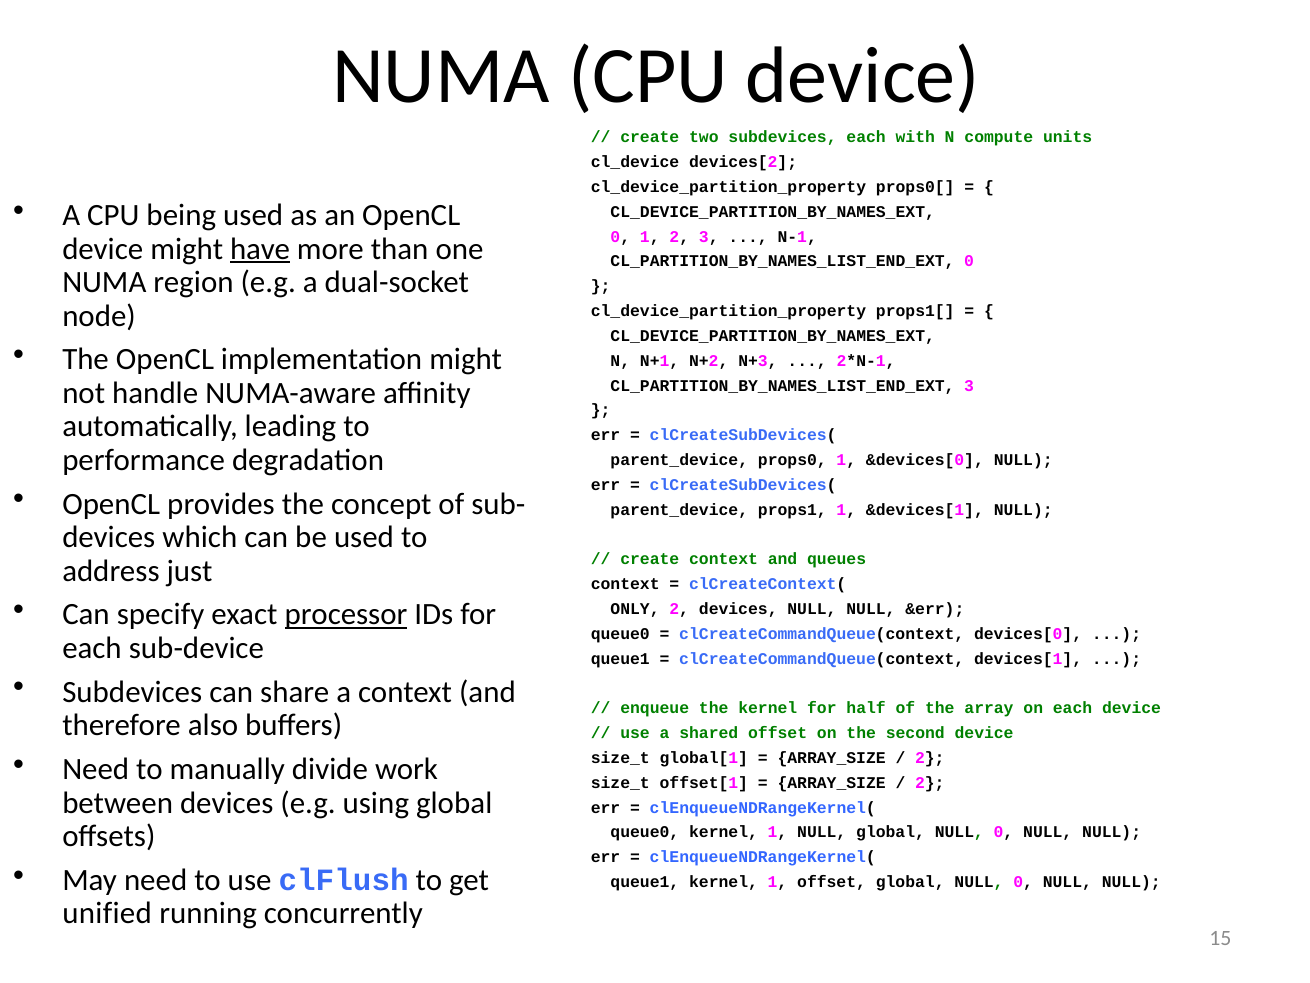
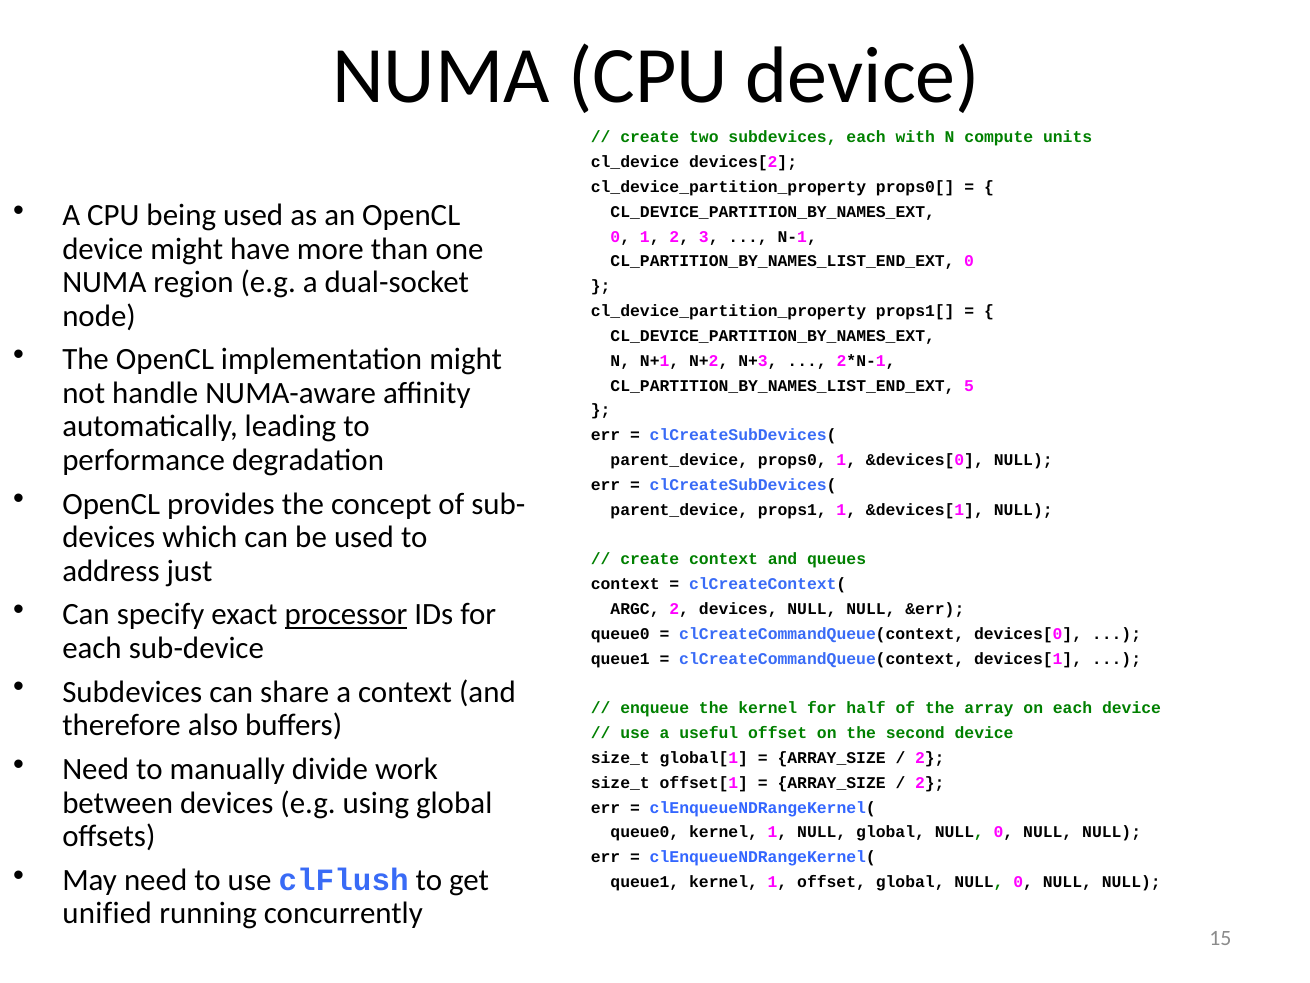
have underline: present -> none
CL_PARTITION_BY_NAMES_LIST_END_EXT 3: 3 -> 5
ONLY: ONLY -> ARGC
shared: shared -> useful
